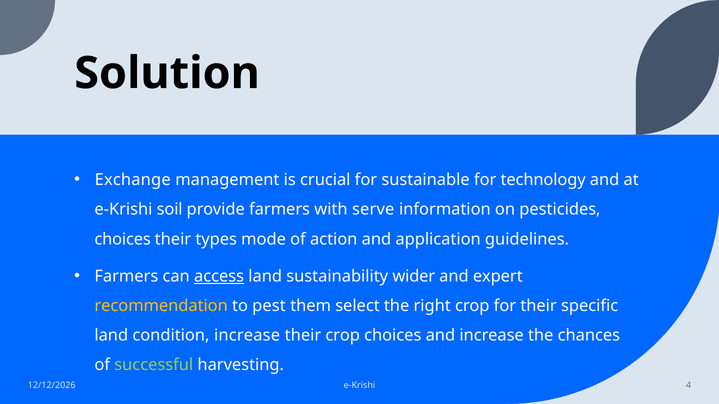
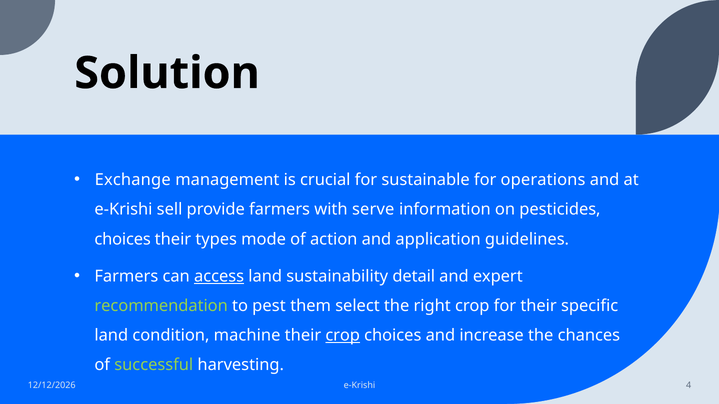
technology: technology -> operations
soil: soil -> sell
wider: wider -> detail
recommendation colour: yellow -> light green
condition increase: increase -> machine
crop at (343, 336) underline: none -> present
